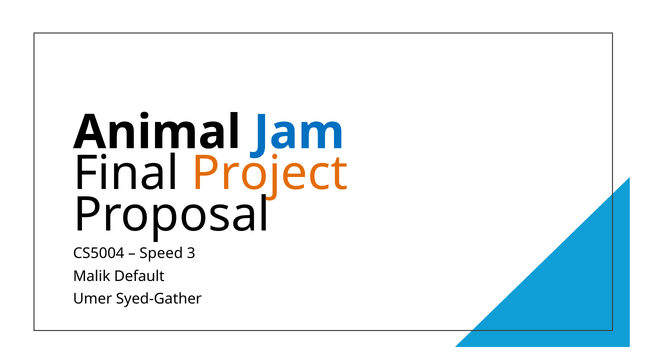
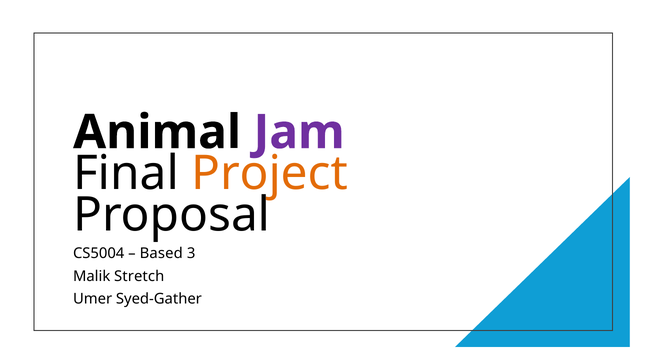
Jam colour: blue -> purple
Speed: Speed -> Based
Default: Default -> Stretch
